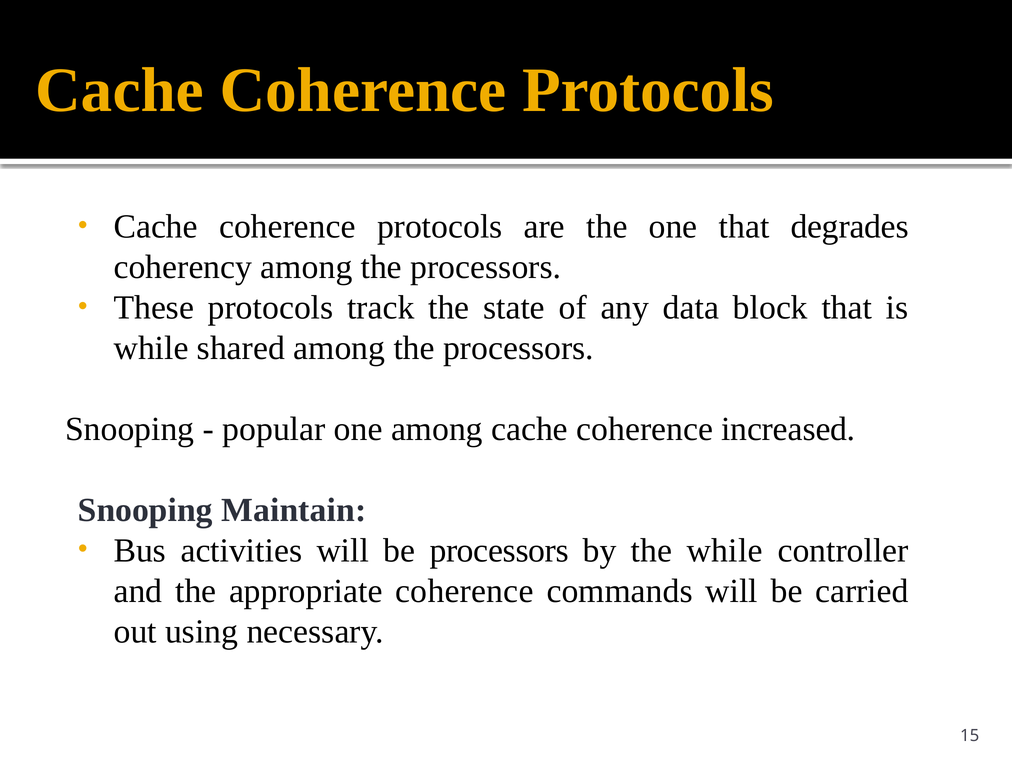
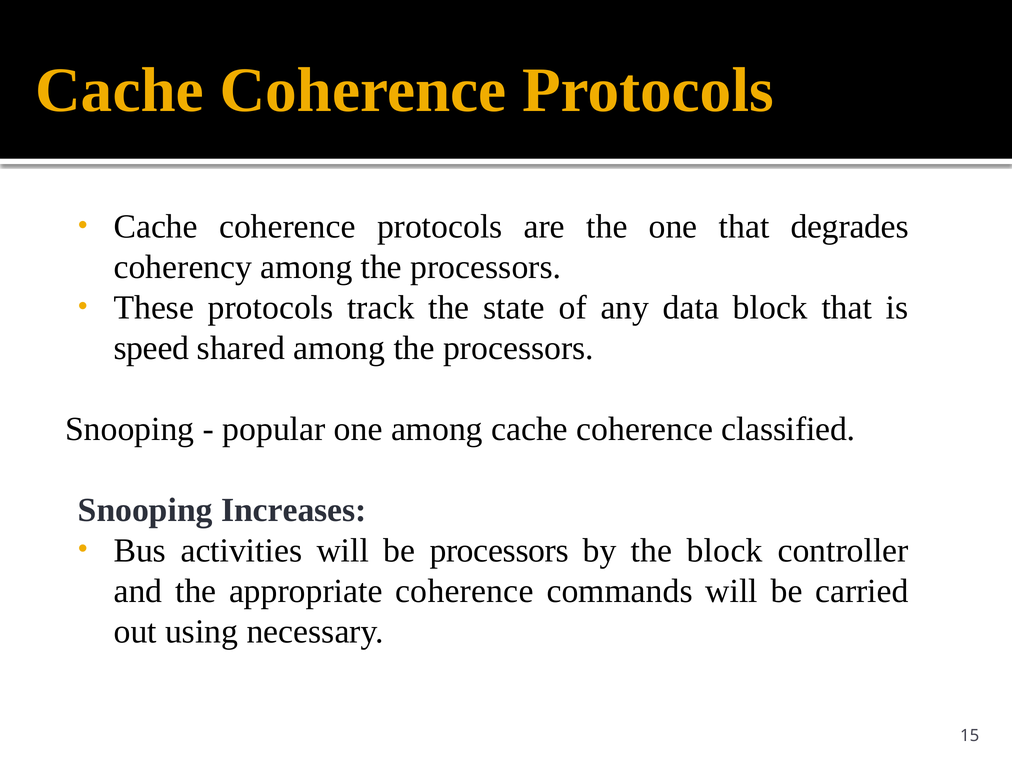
while at (151, 348): while -> speed
increased: increased -> classified
Maintain: Maintain -> Increases
the while: while -> block
